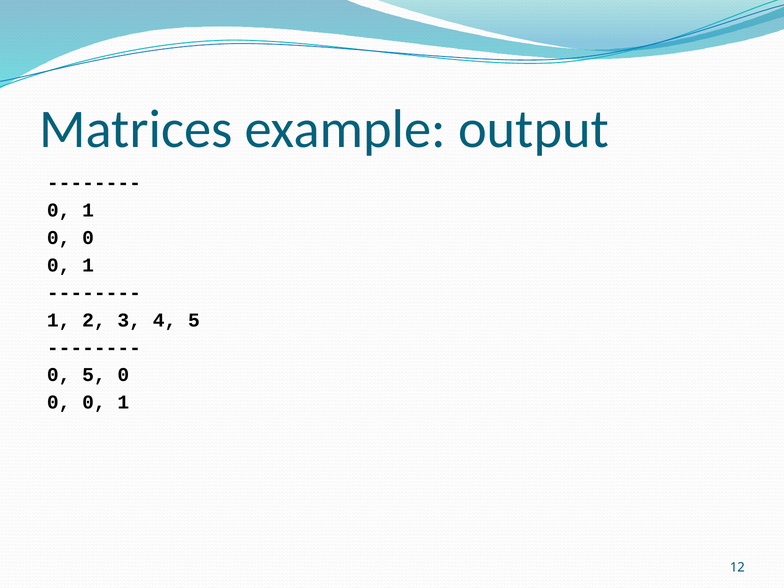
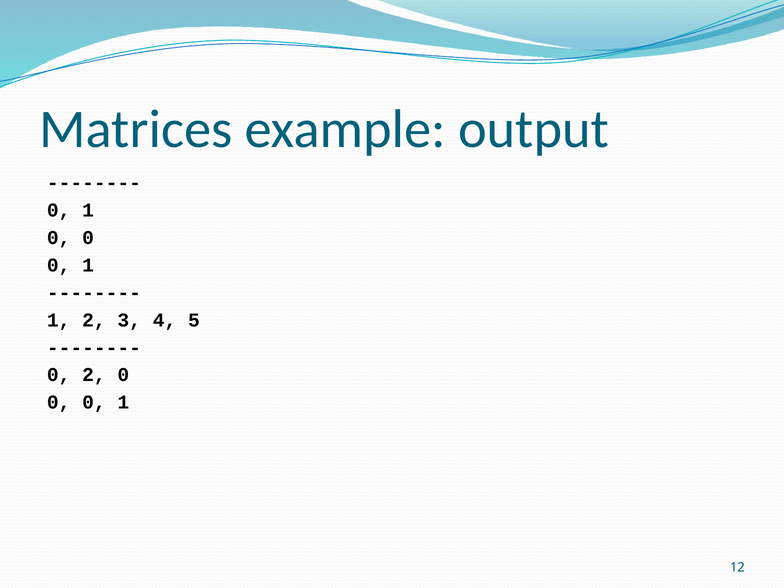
0 5: 5 -> 2
